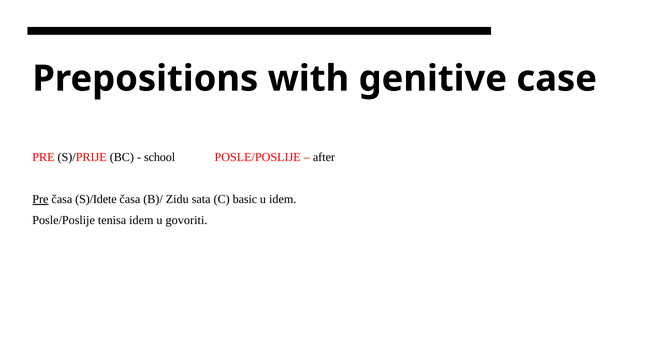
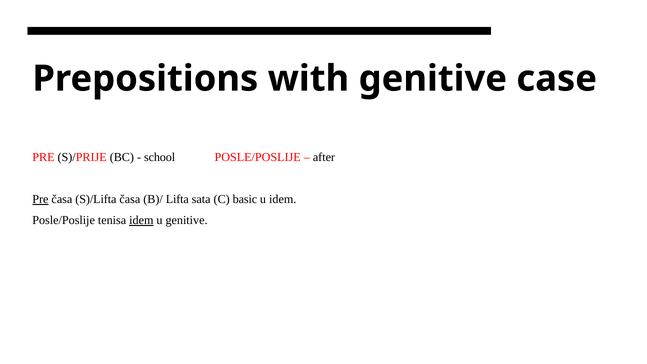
S)/Idete: S)/Idete -> S)/Lifta
Zidu: Zidu -> Lifta
idem at (141, 220) underline: none -> present
u govoriti: govoriti -> genitive
